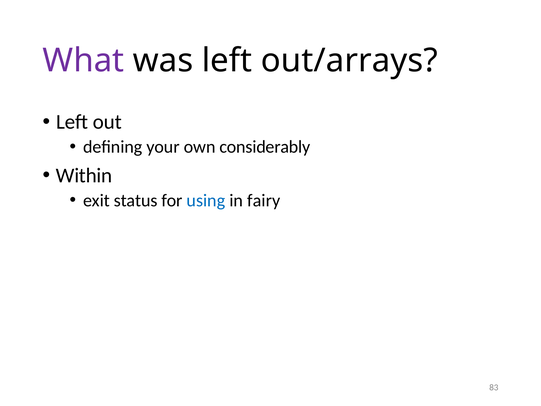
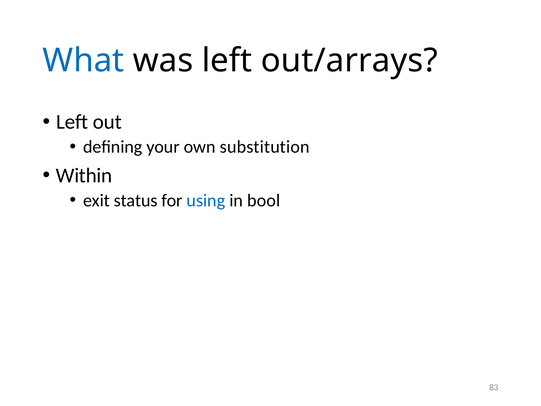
What colour: purple -> blue
considerably: considerably -> substitution
fairy: fairy -> bool
